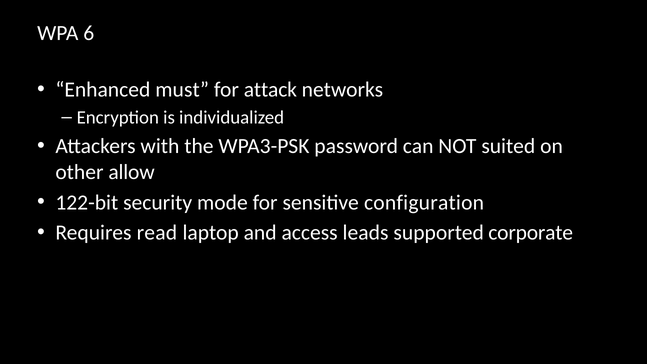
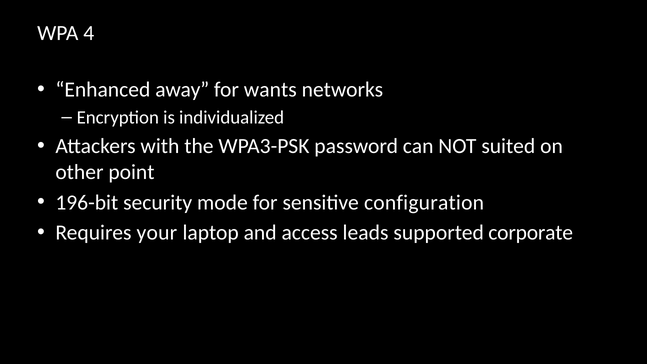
6: 6 -> 4
must: must -> away
attack: attack -> wants
allow: allow -> point
122-bit: 122-bit -> 196-bit
read: read -> your
